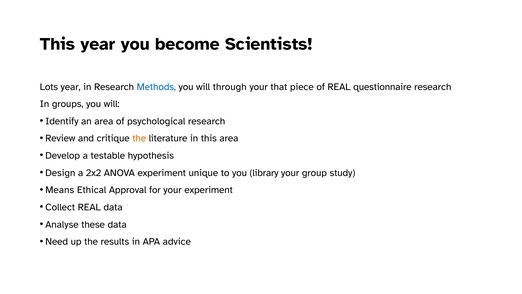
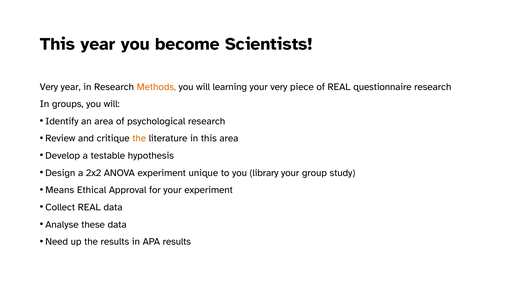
Lots at (49, 87): Lots -> Very
Methods colour: blue -> orange
through: through -> learning
your that: that -> very
APA advice: advice -> results
